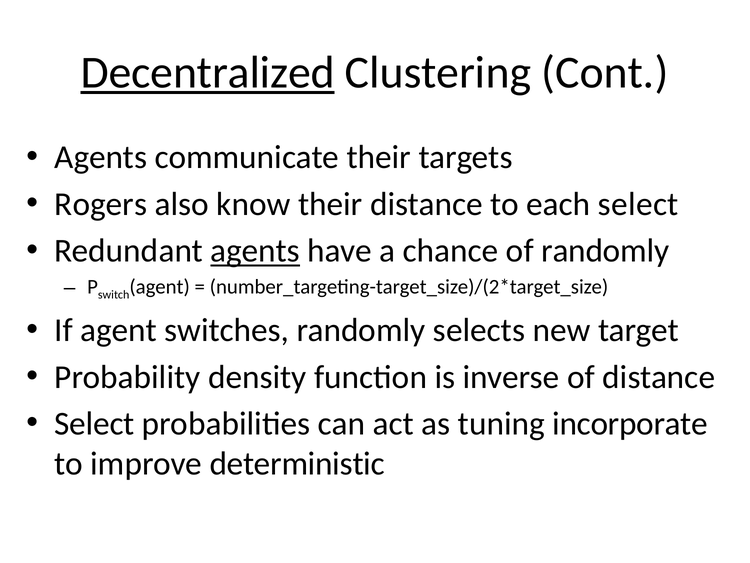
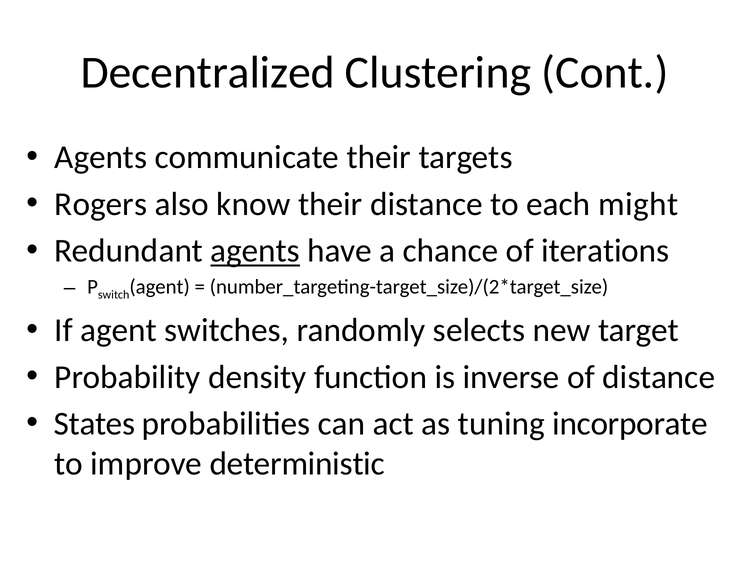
Decentralized underline: present -> none
each select: select -> might
of randomly: randomly -> iterations
Select at (94, 423): Select -> States
